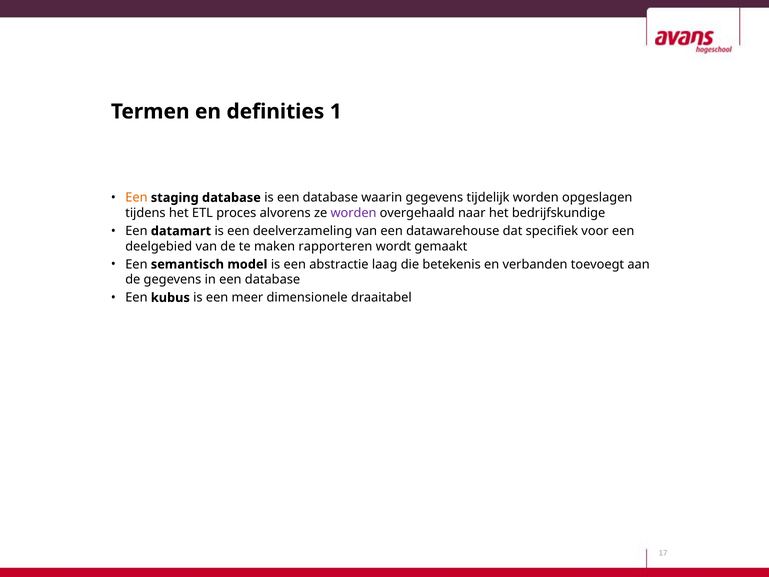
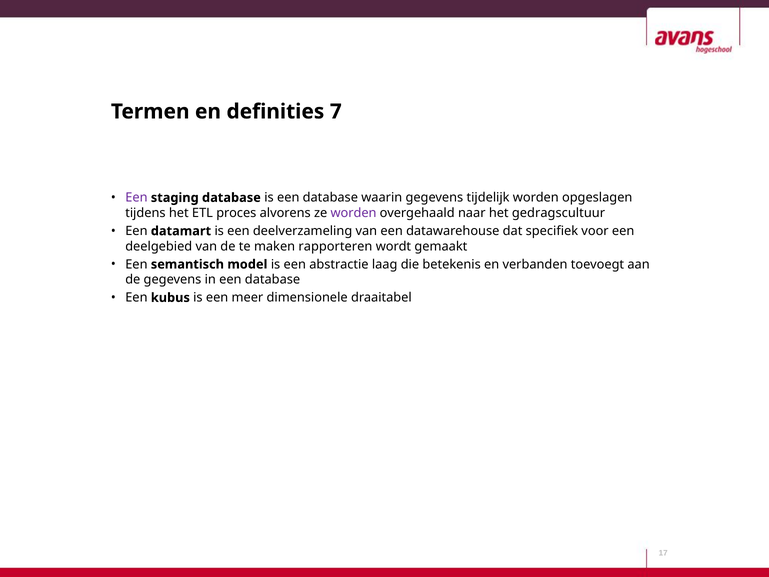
1: 1 -> 7
Een at (136, 198) colour: orange -> purple
bedrijfskundige: bedrijfskundige -> gedragscultuur
